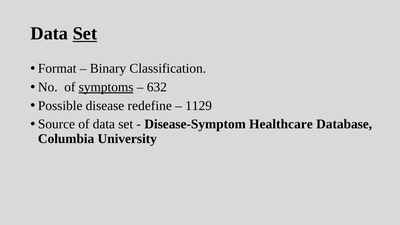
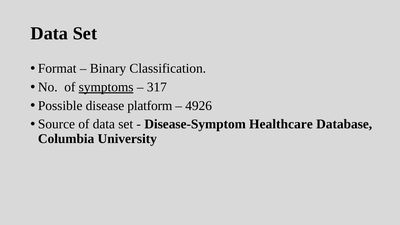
Set at (85, 34) underline: present -> none
632: 632 -> 317
redefine: redefine -> platform
1129: 1129 -> 4926
